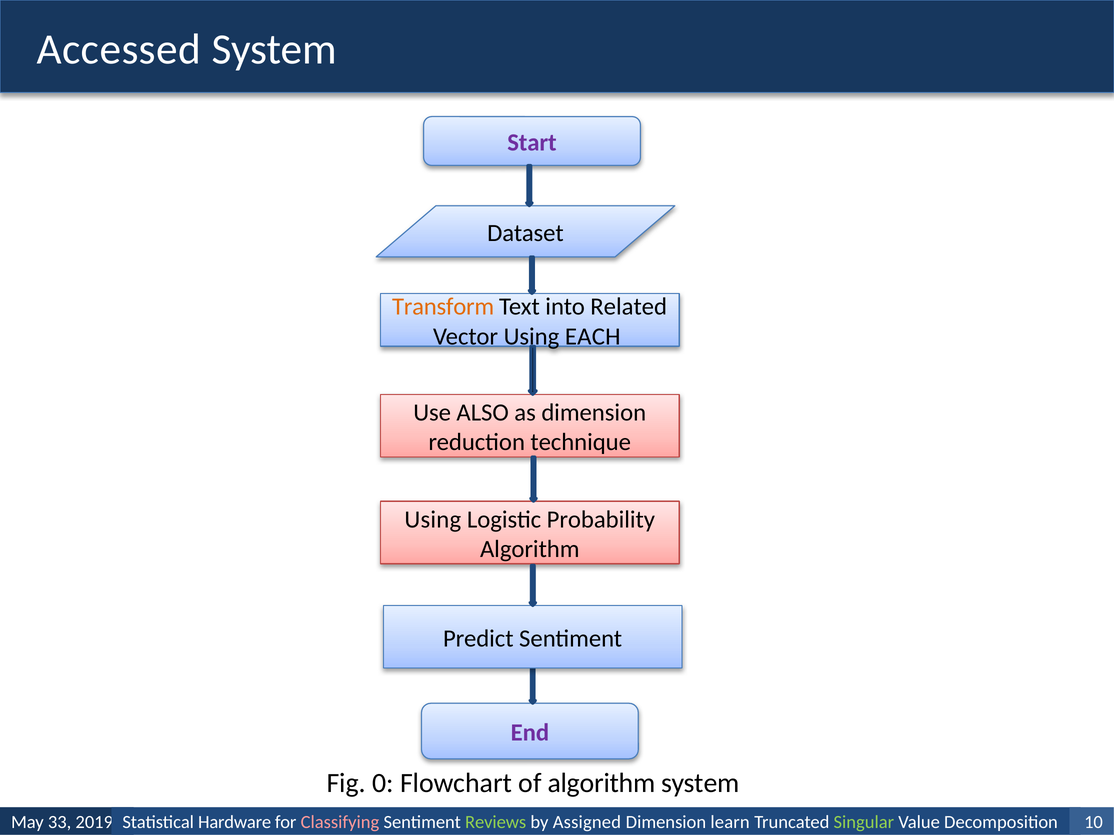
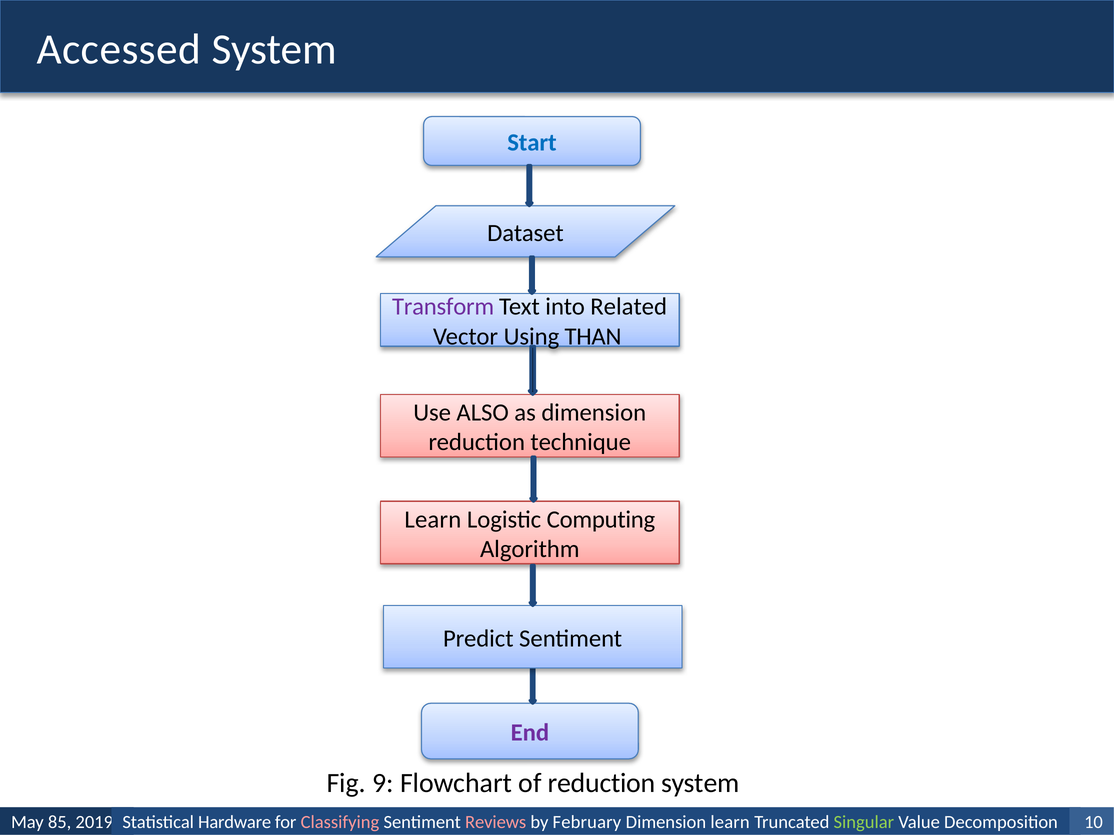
Start colour: purple -> blue
Transform colour: orange -> purple
EACH: EACH -> THAN
Using at (433, 520): Using -> Learn
Probability: Probability -> Computing
0: 0 -> 9
of algorithm: algorithm -> reduction
33: 33 -> 85
Reviews colour: light green -> pink
Assigned: Assigned -> February
